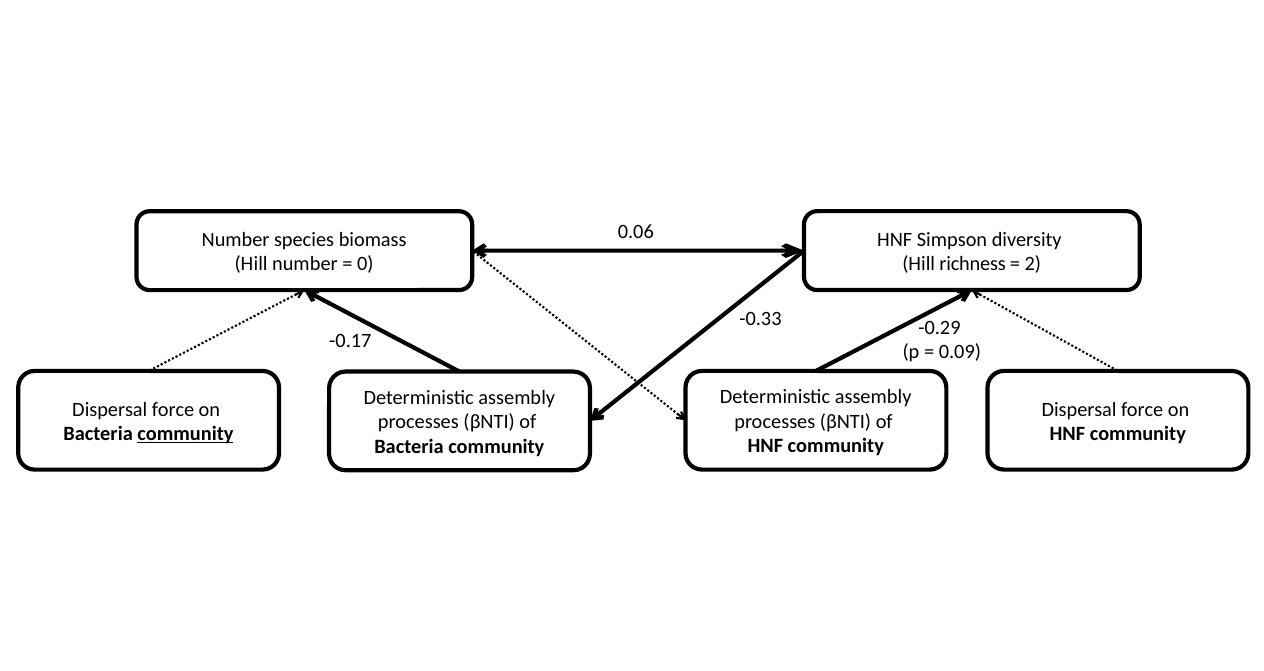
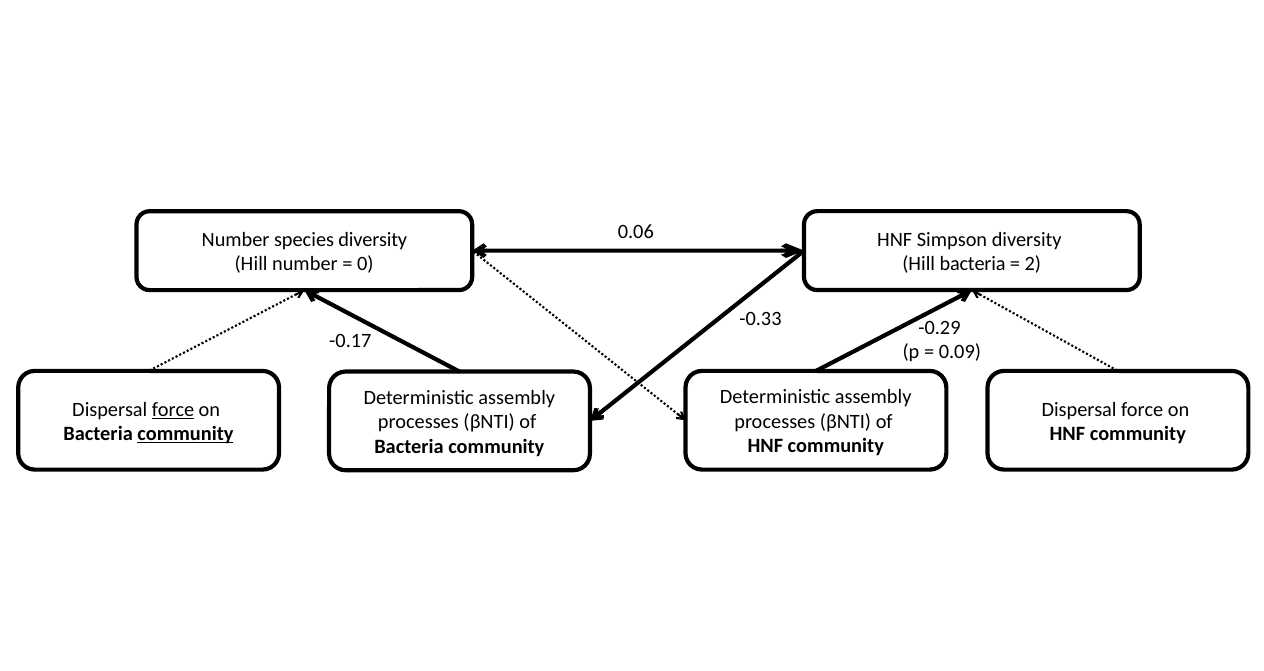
species biomass: biomass -> diversity
Hill richness: richness -> bacteria
force at (173, 410) underline: none -> present
